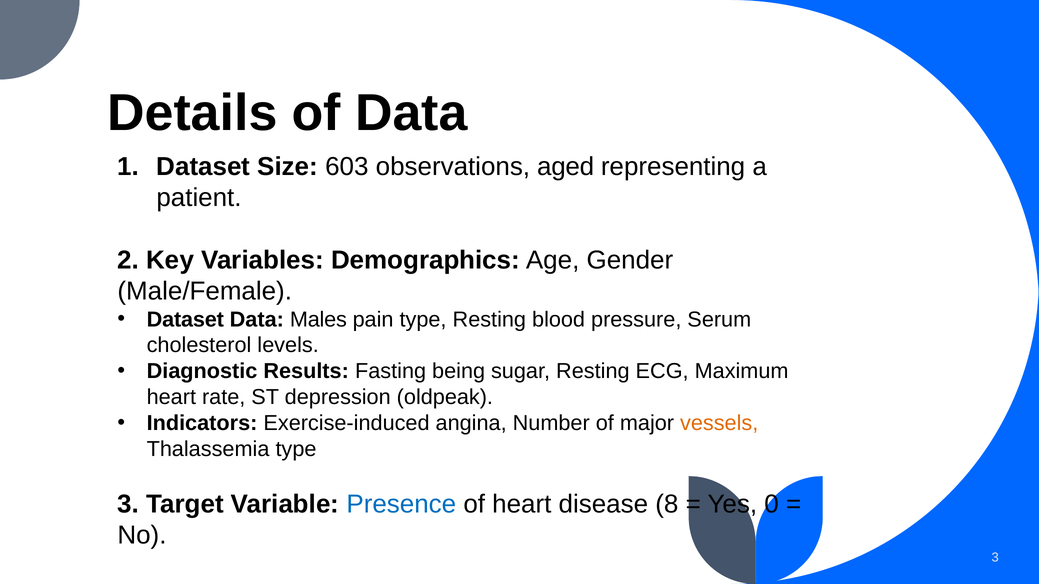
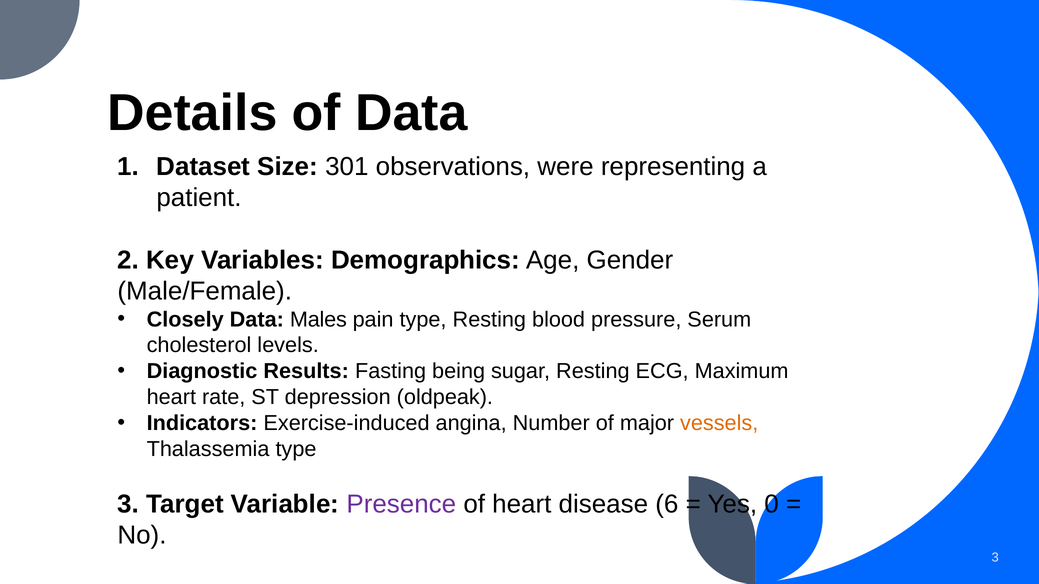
603: 603 -> 301
aged: aged -> were
Dataset at (185, 320): Dataset -> Closely
Presence colour: blue -> purple
8: 8 -> 6
